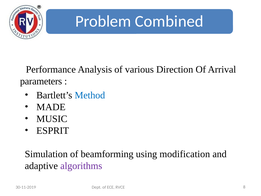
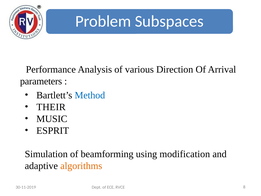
Combined: Combined -> Subspaces
MADE: MADE -> THEIR
algorithms colour: purple -> orange
